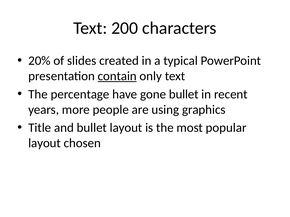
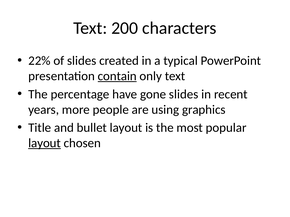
20%: 20% -> 22%
gone bullet: bullet -> slides
layout at (45, 143) underline: none -> present
